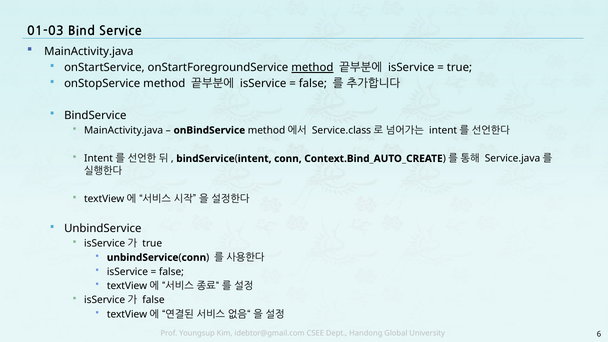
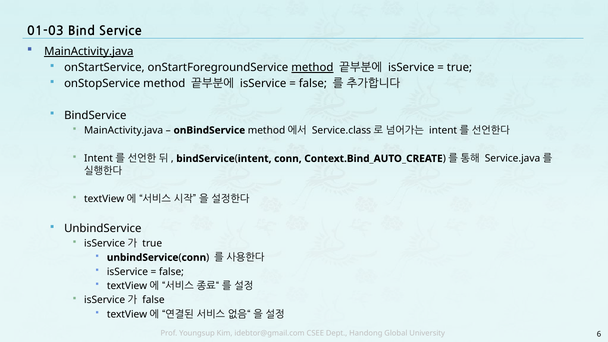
MainActivity.java at (89, 52) underline: none -> present
